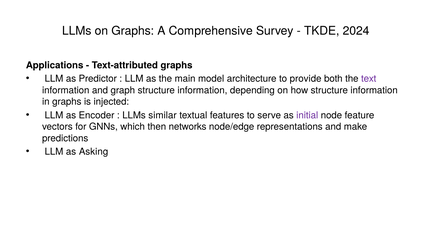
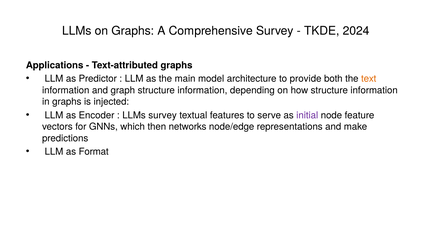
text colour: purple -> orange
LLMs similar: similar -> survey
Asking: Asking -> Format
